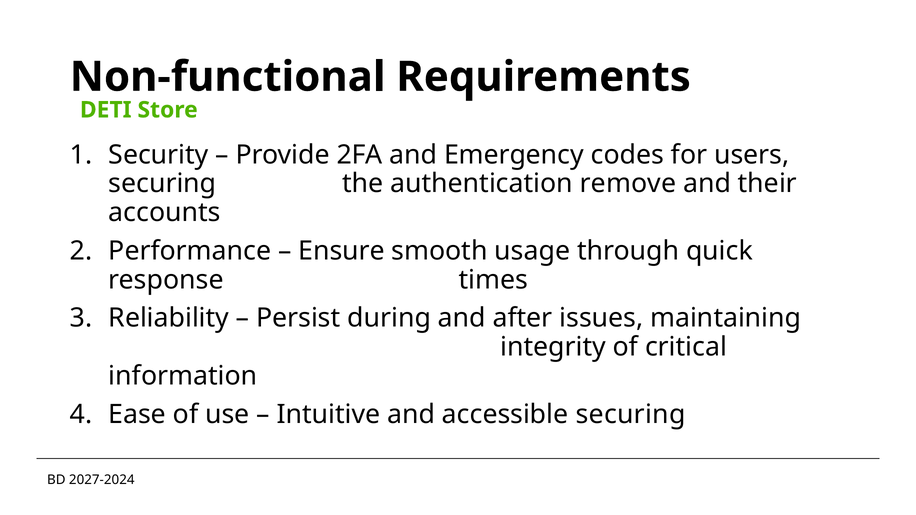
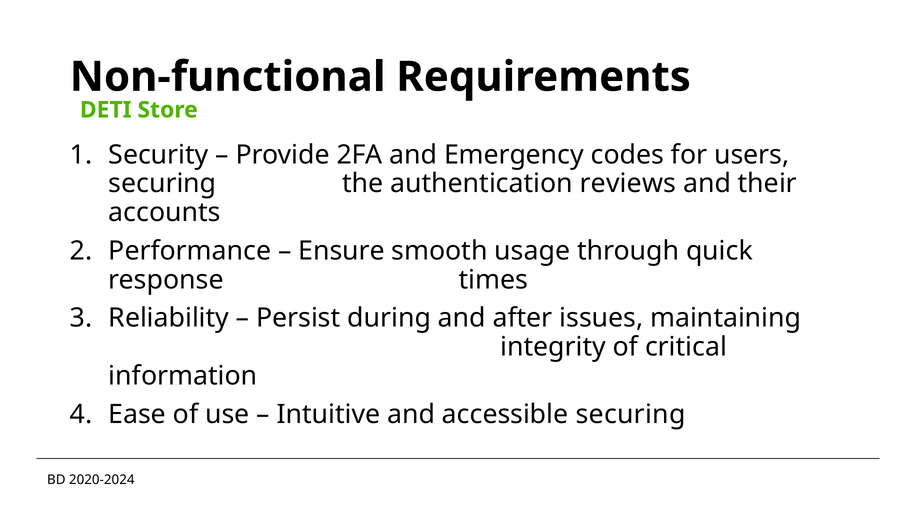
remove: remove -> reviews
2027-2024: 2027-2024 -> 2020-2024
